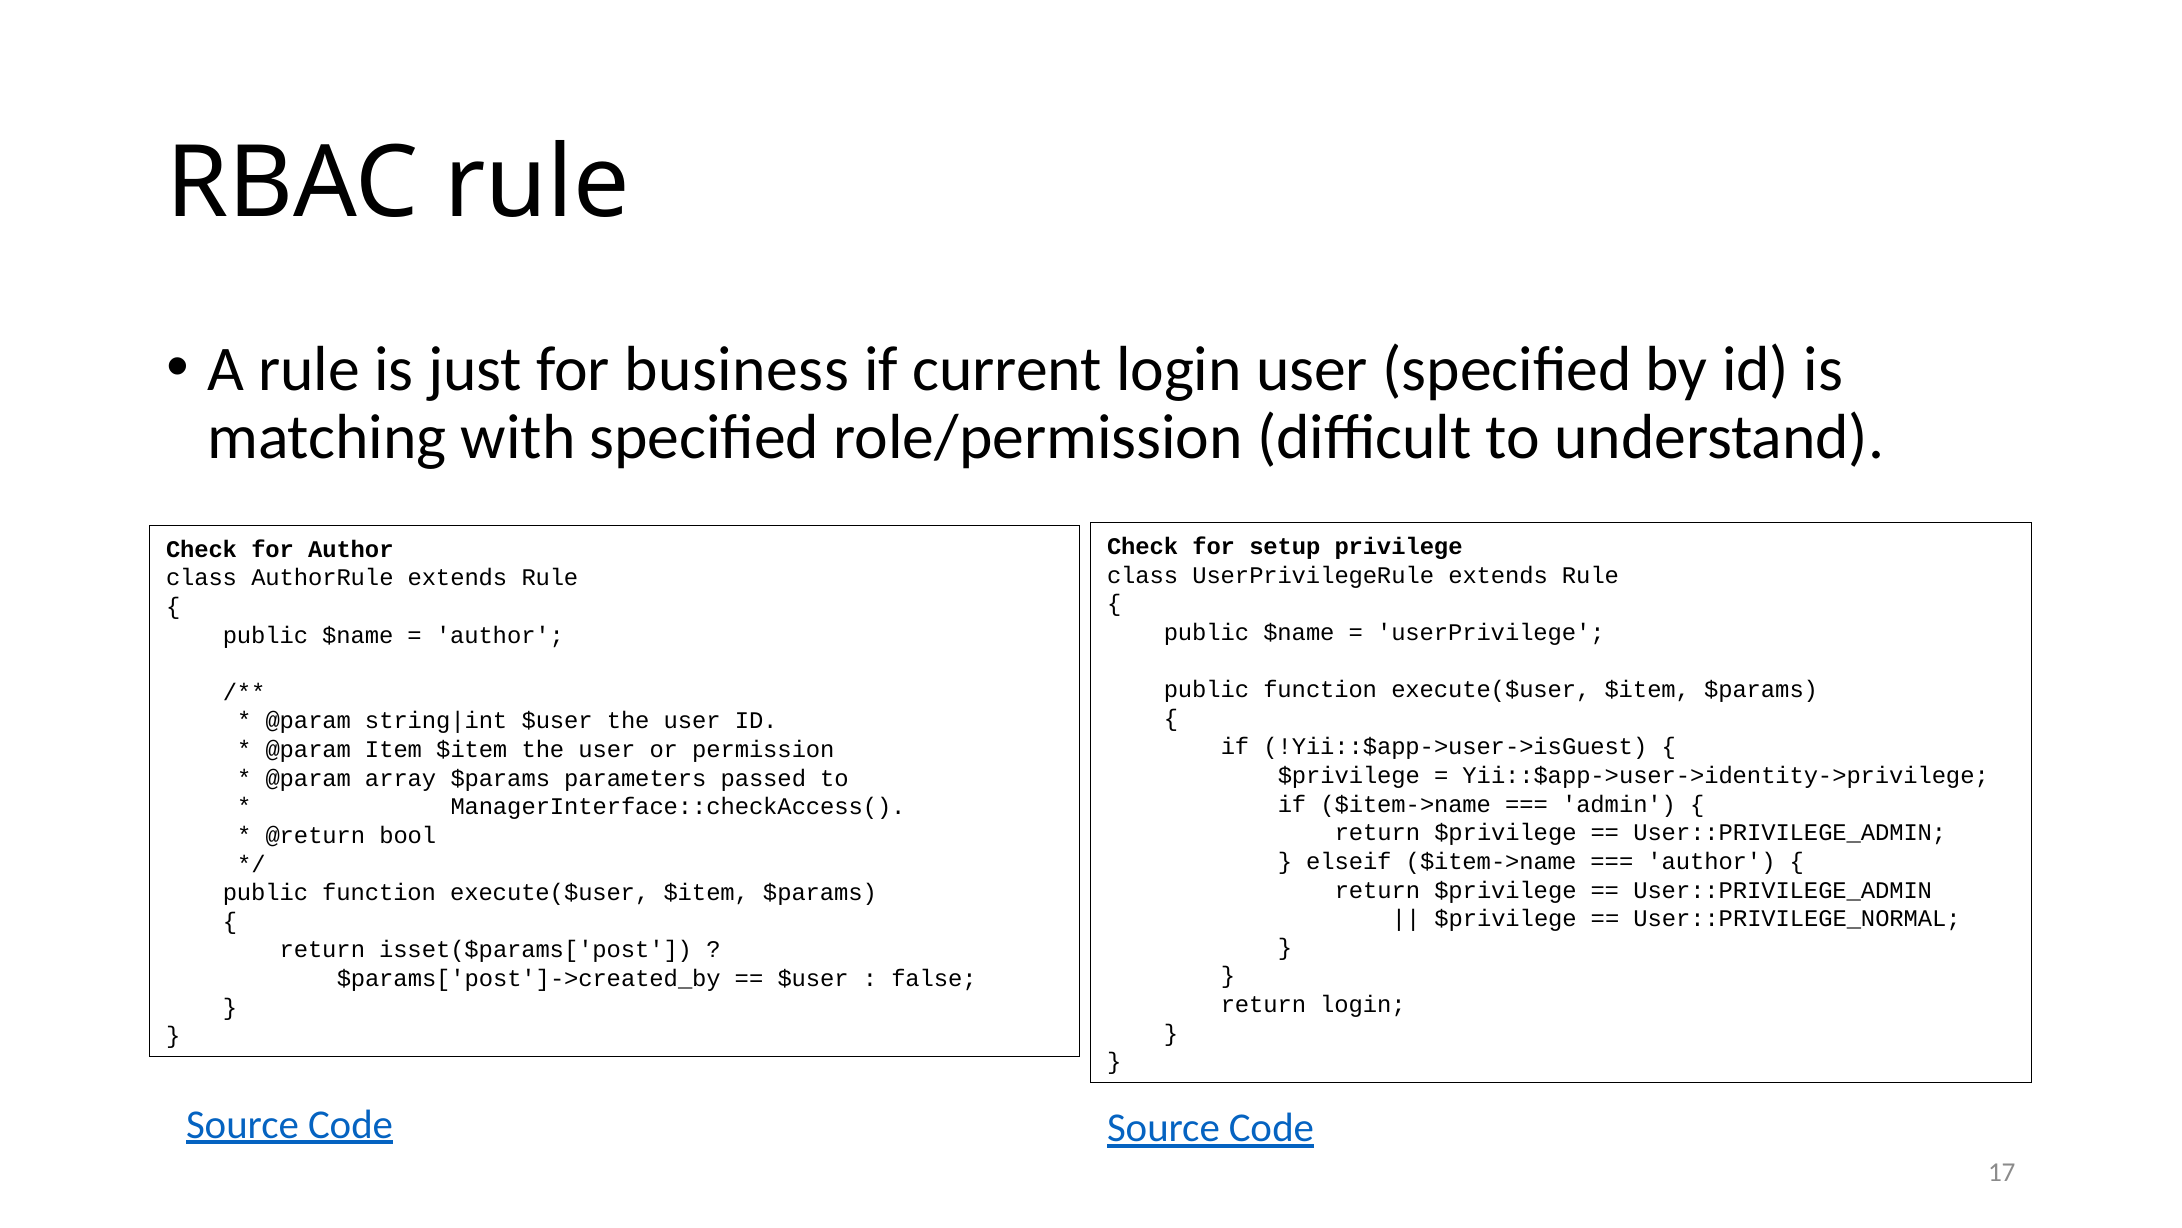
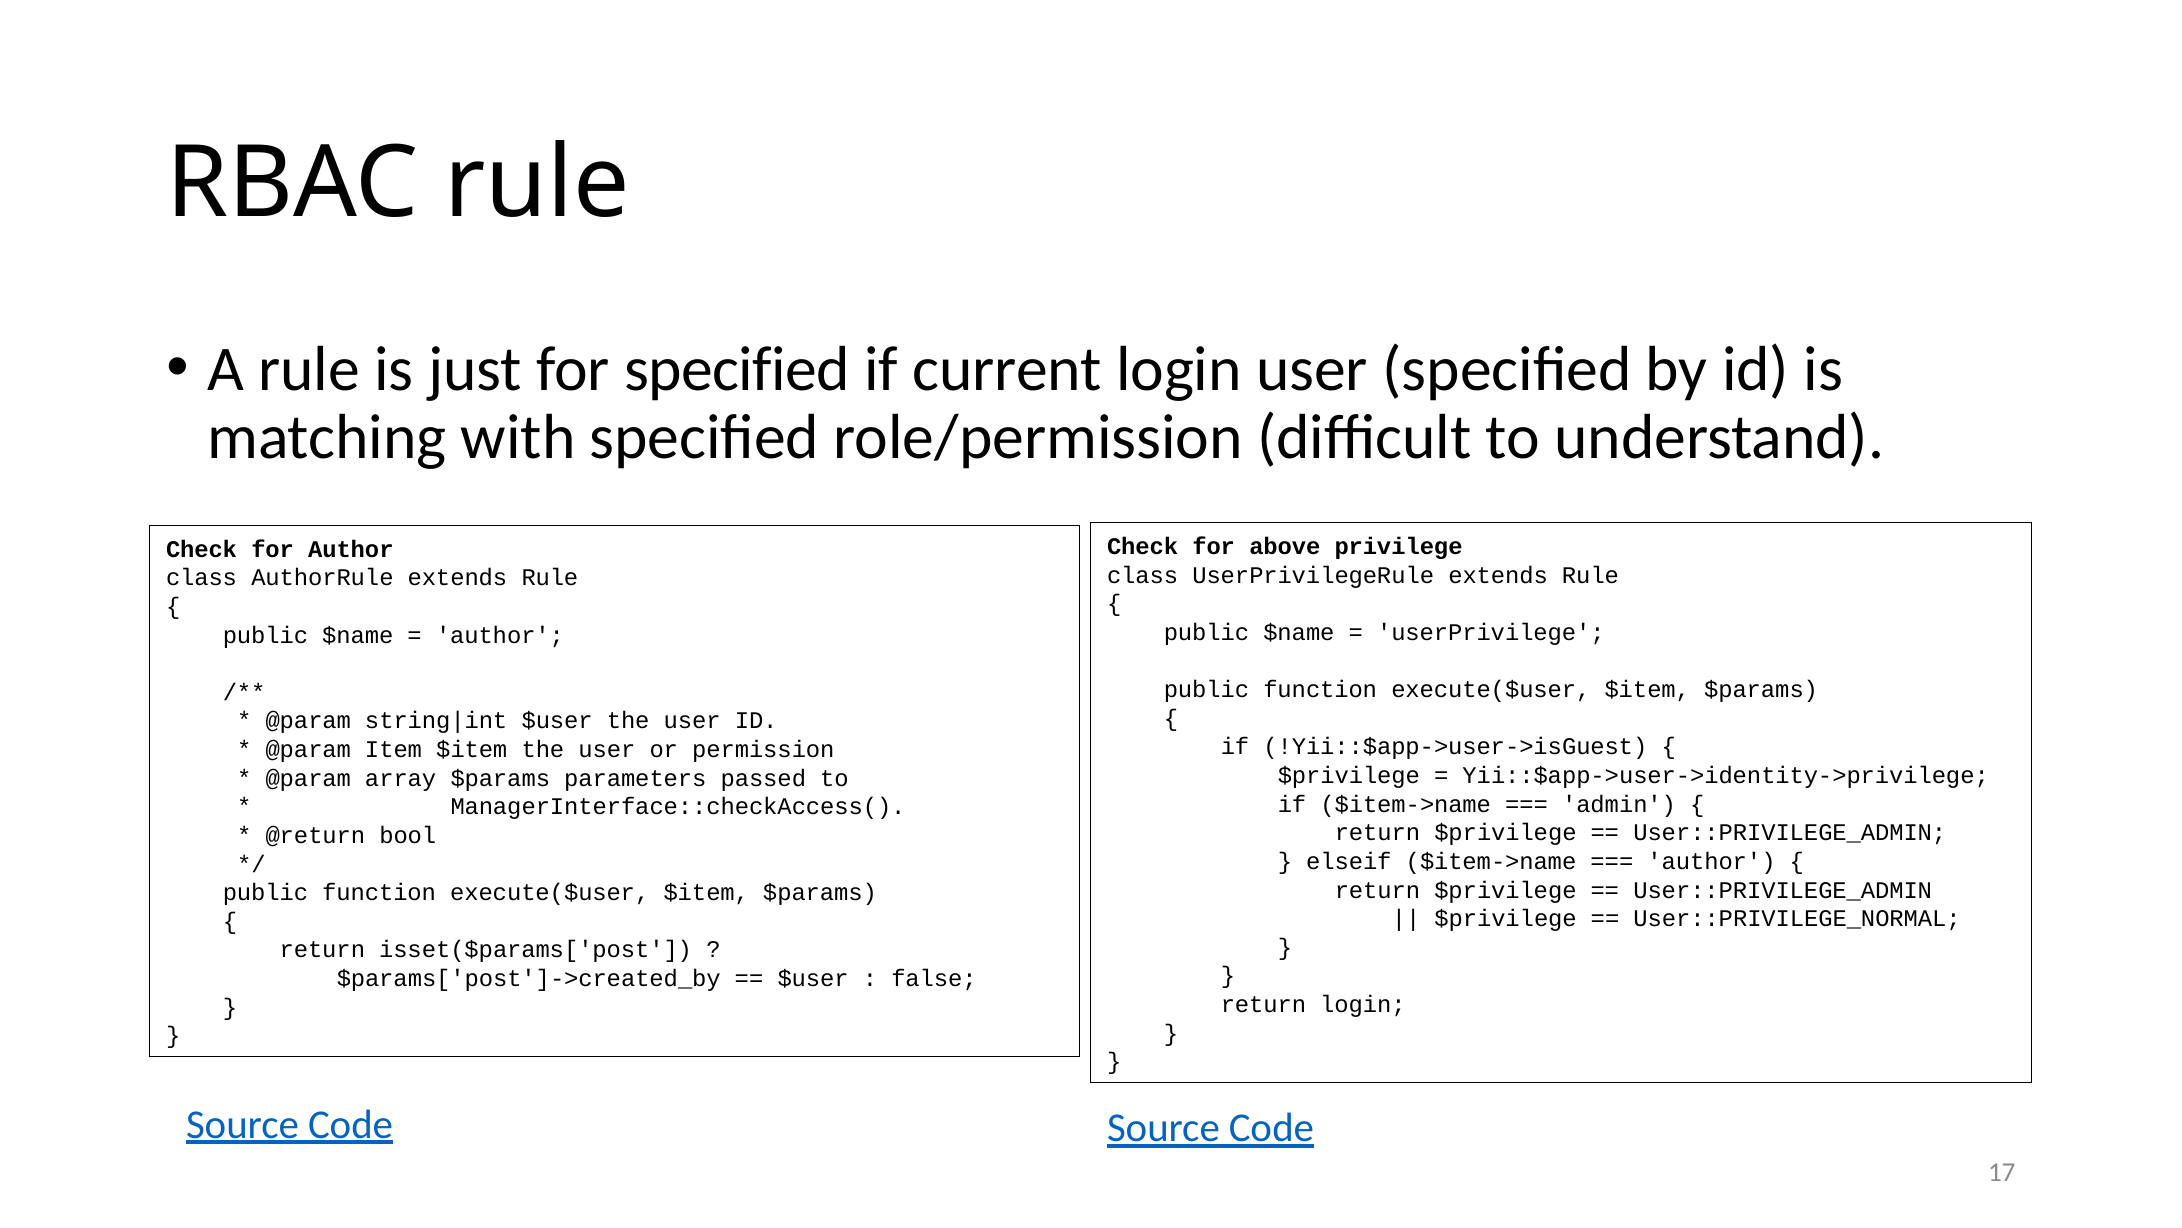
for business: business -> specified
setup: setup -> above
